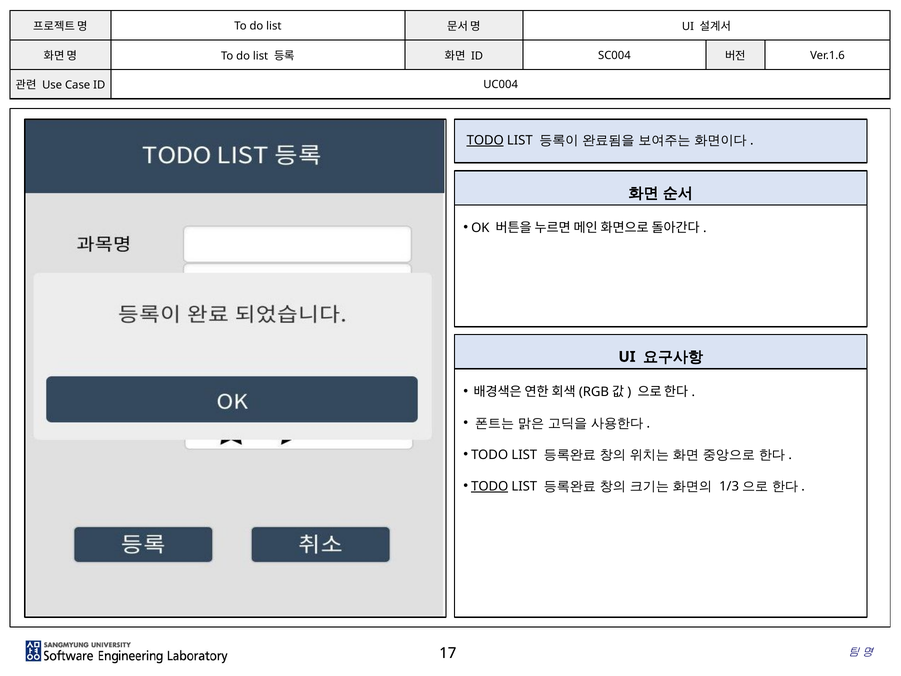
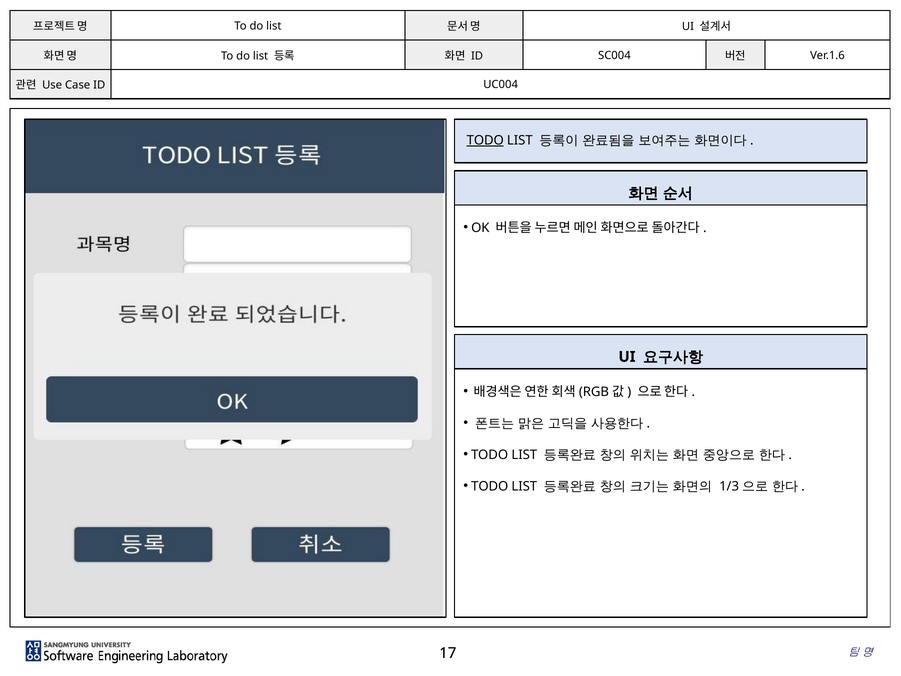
TODO at (490, 486) underline: present -> none
